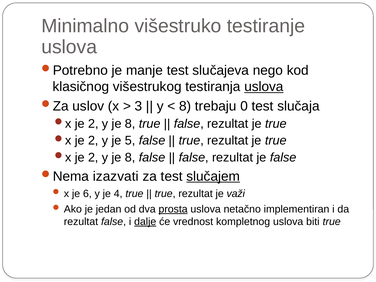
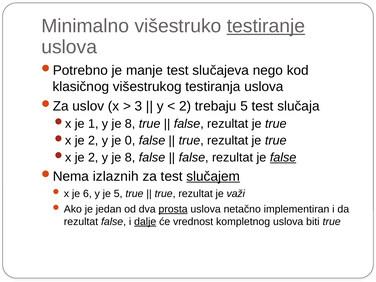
testiranje underline: none -> present
uslova at (264, 87) underline: present -> none
8 at (185, 106): 8 -> 2
trebaju 0: 0 -> 5
2 at (93, 124): 2 -> 1
5: 5 -> 0
false at (283, 158) underline: none -> present
izazvati: izazvati -> izlaznih
je 4: 4 -> 5
